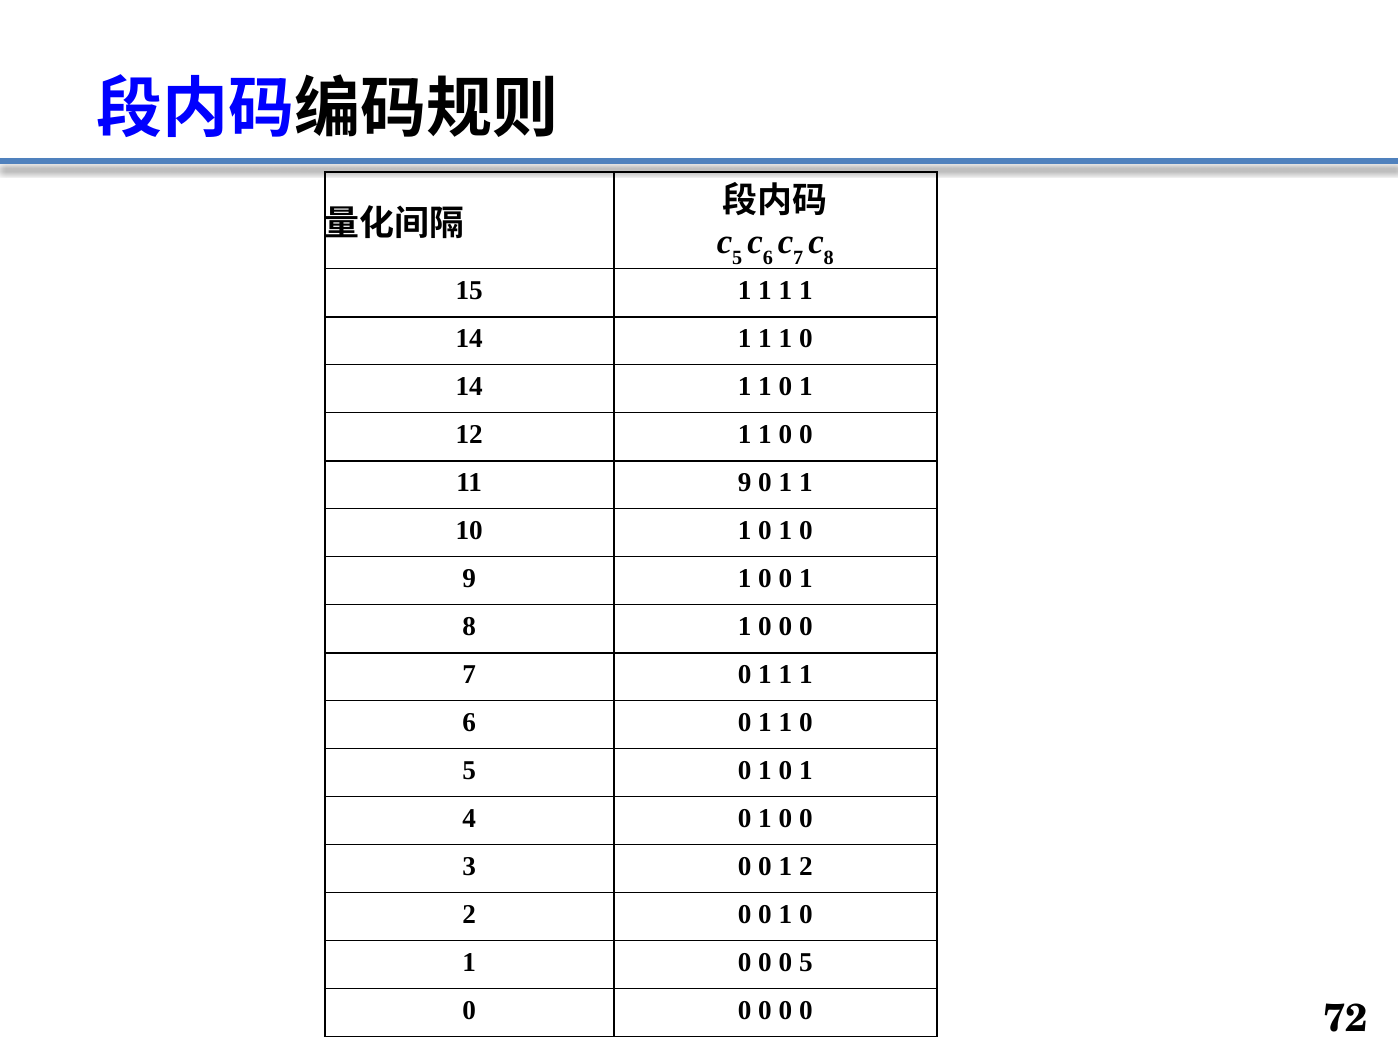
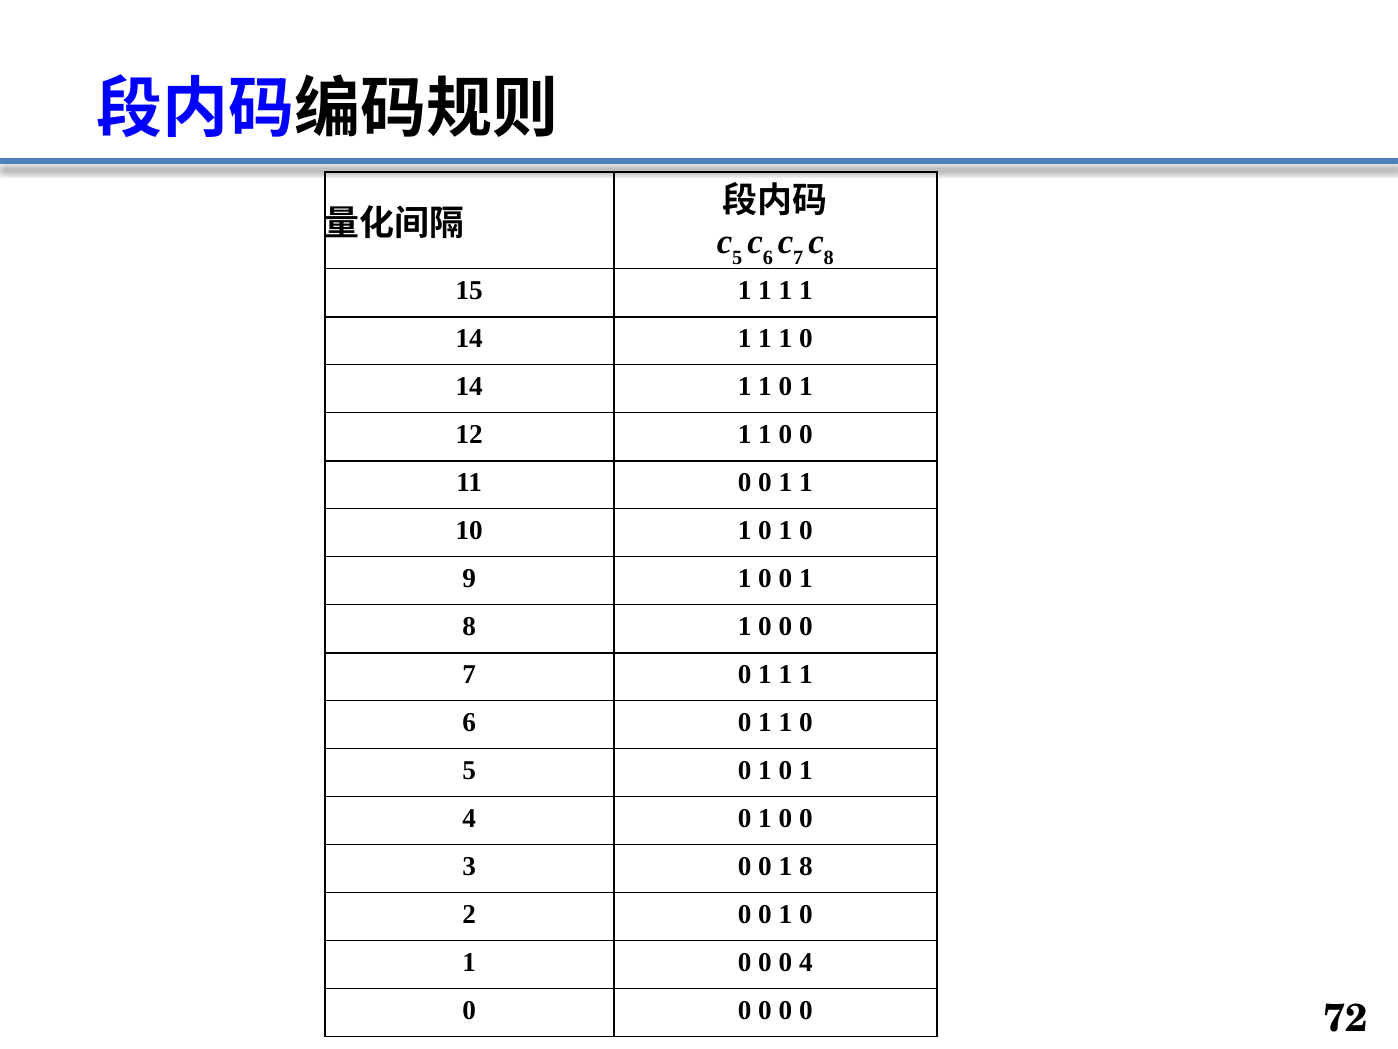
11 9: 9 -> 0
2 at (806, 866): 2 -> 8
0 0 5: 5 -> 4
